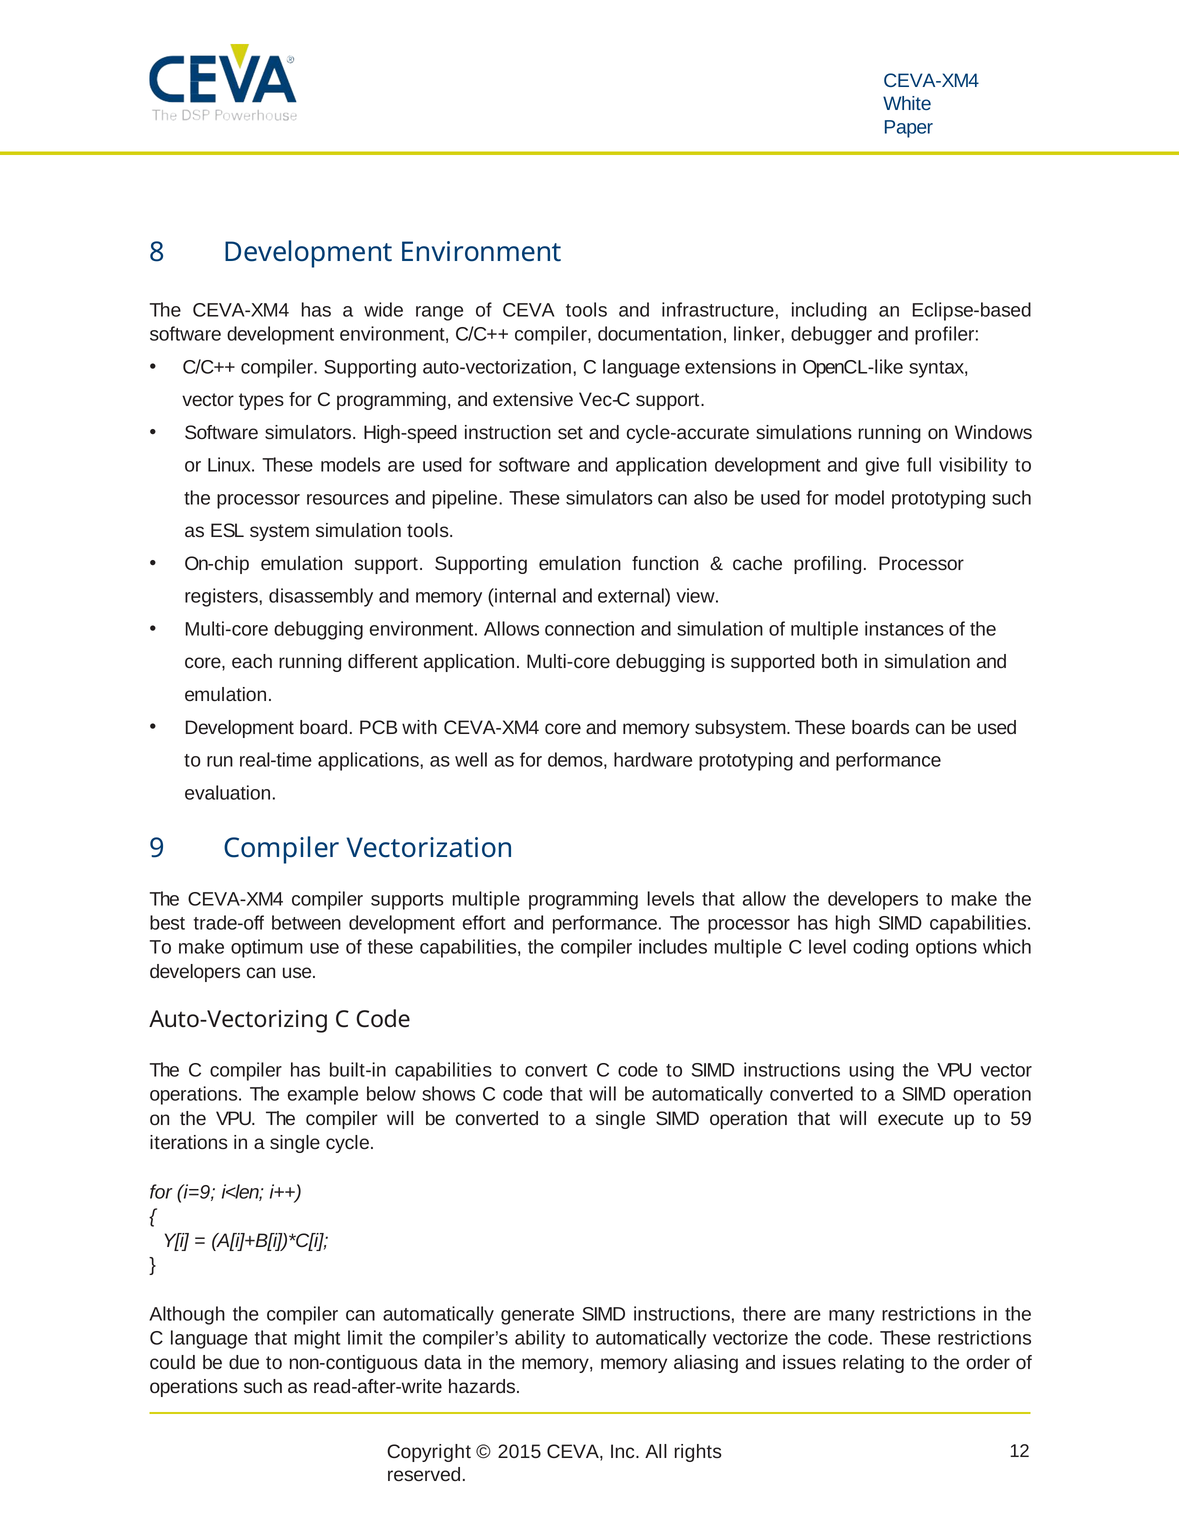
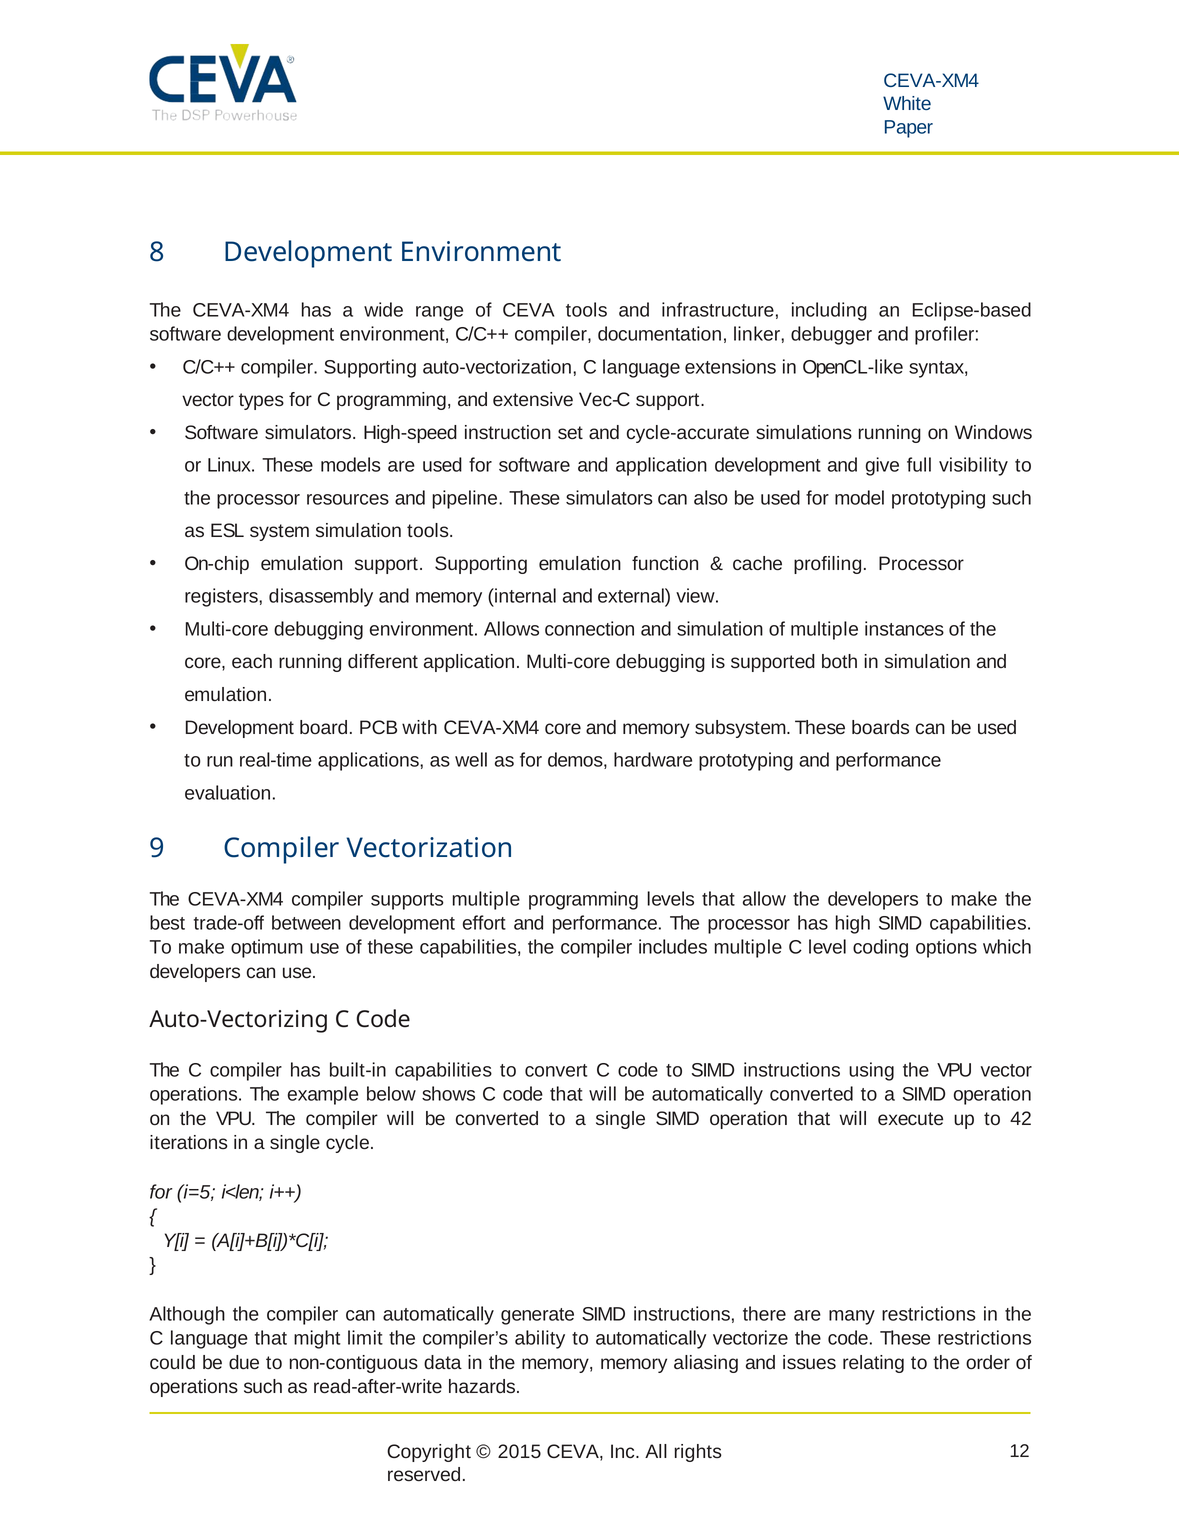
59: 59 -> 42
i=9: i=9 -> i=5
